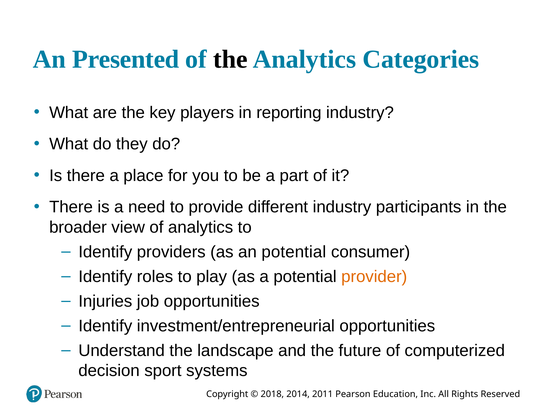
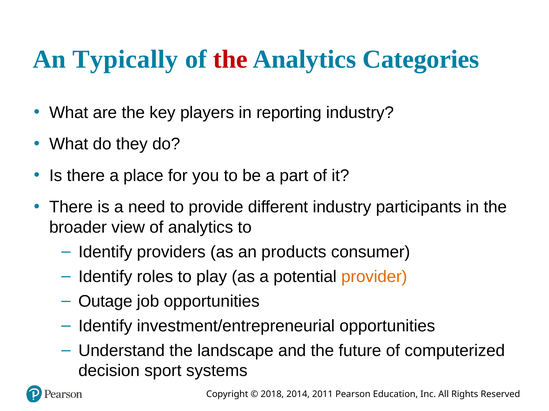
Presented: Presented -> Typically
the at (230, 60) colour: black -> red
an potential: potential -> products
Injuries: Injuries -> Outage
